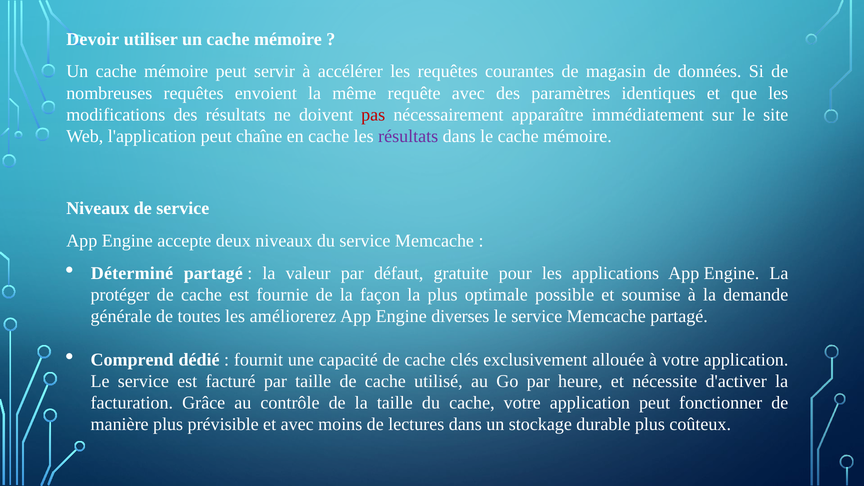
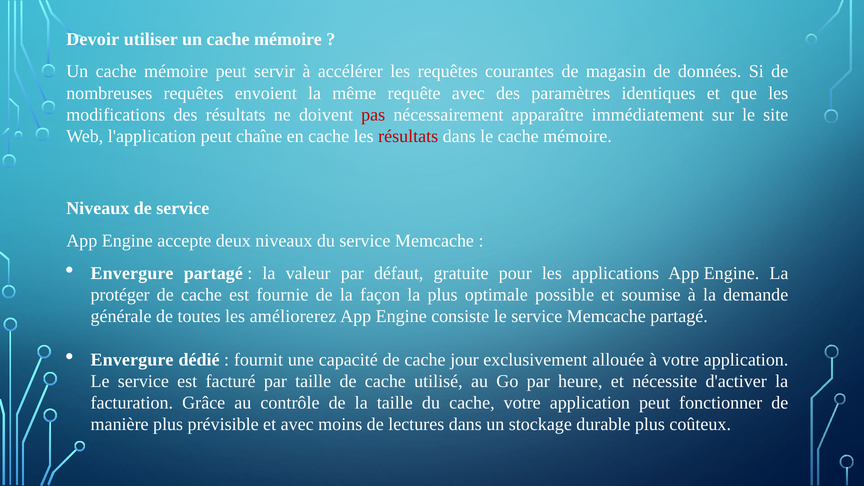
résultats at (408, 136) colour: purple -> red
Déterminé at (132, 273): Déterminé -> Envergure
diverses: diverses -> consiste
Comprend at (132, 360): Comprend -> Envergure
clés: clés -> jour
